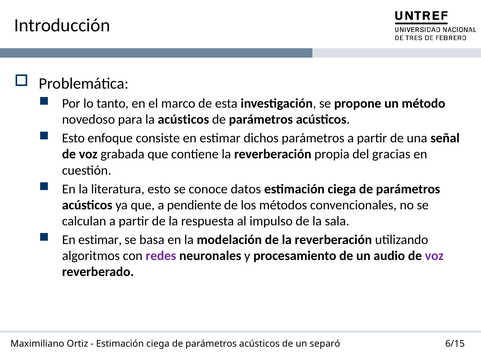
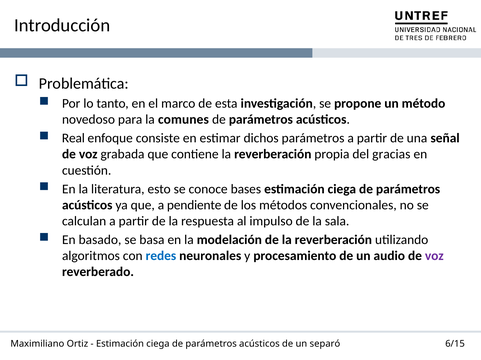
la acústicos: acústicos -> comunes
Esto at (73, 139): Esto -> Real
datos: datos -> bases
estimar at (100, 240): estimar -> basado
redes colour: purple -> blue
